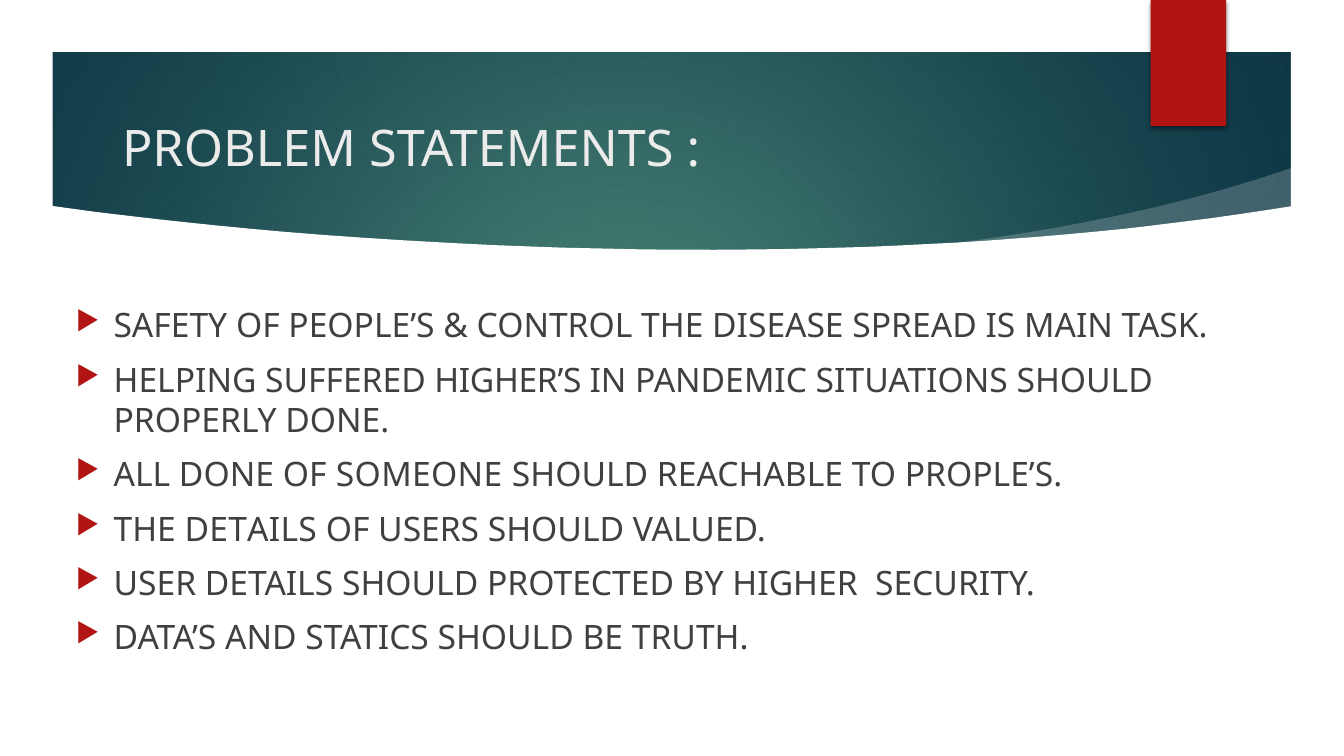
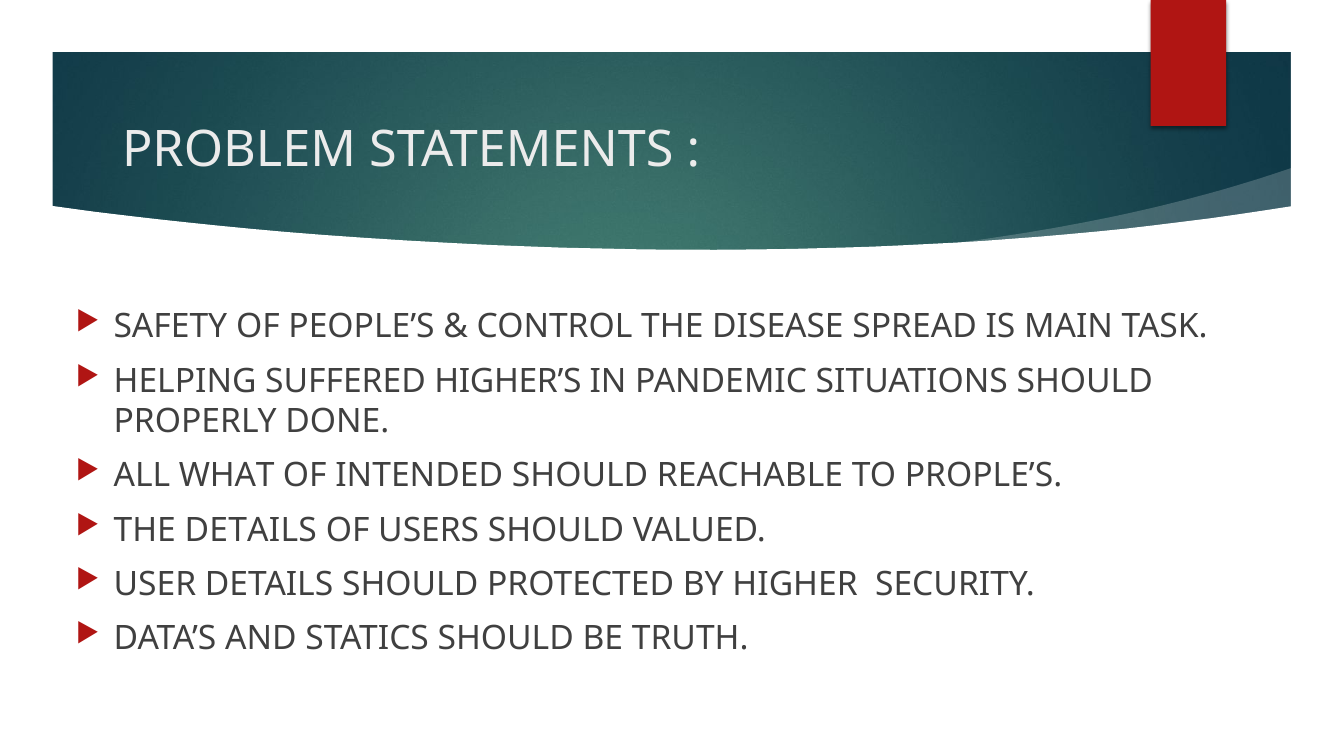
ALL DONE: DONE -> WHAT
SOMEONE: SOMEONE -> INTENDED
